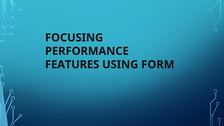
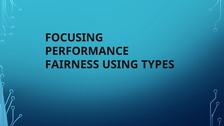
FEATURES: FEATURES -> FAIRNESS
FORM: FORM -> TYPES
